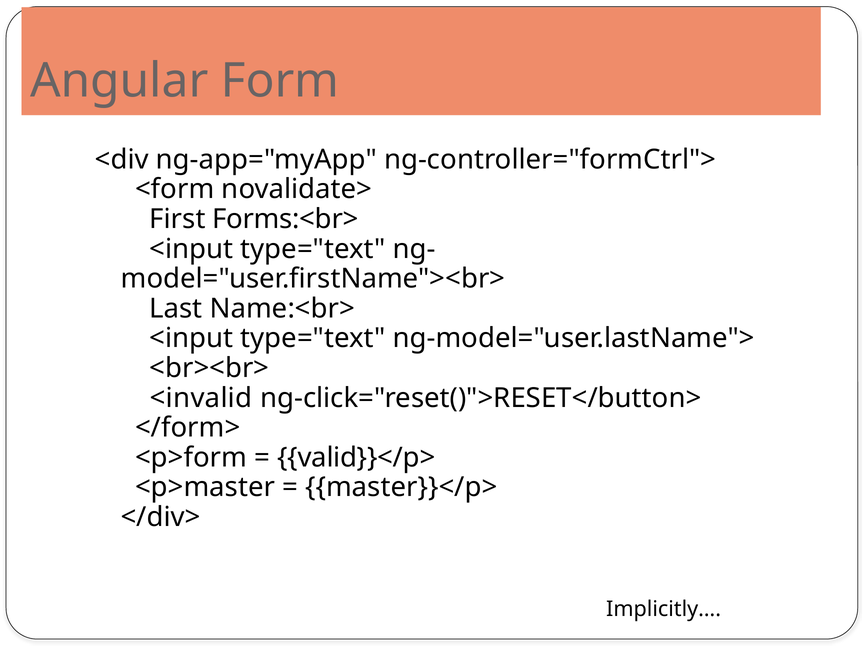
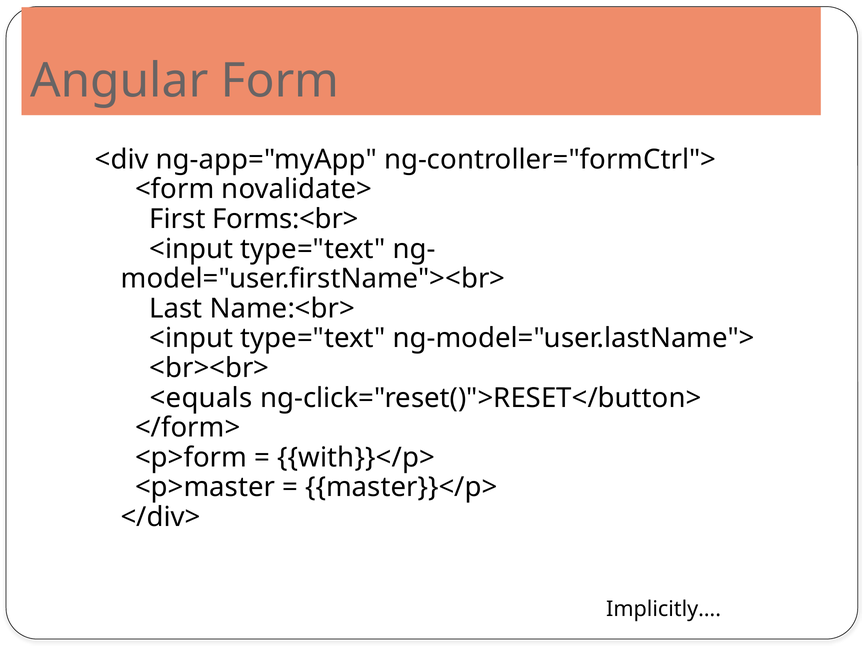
<invalid: <invalid -> <equals
valid}}</p>: valid}}</p> -> with}}</p>
